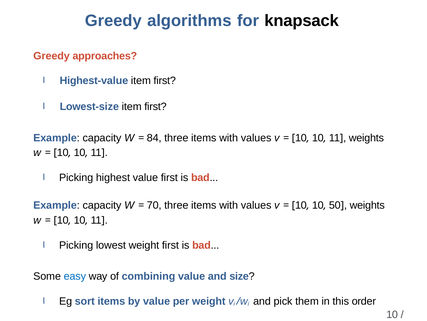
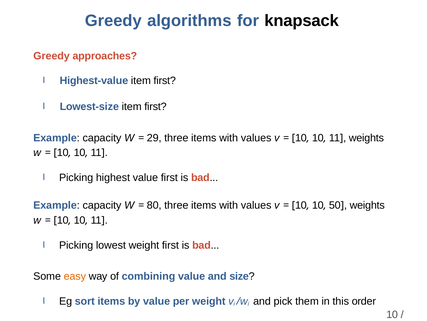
84: 84 -> 29
70: 70 -> 80
easy colour: blue -> orange
